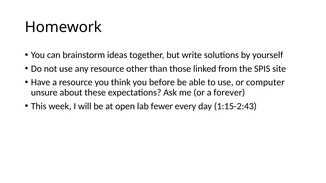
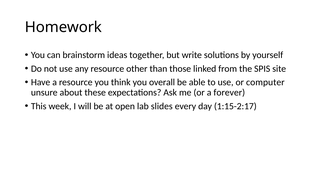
before: before -> overall
fewer: fewer -> slides
1:15-2:43: 1:15-2:43 -> 1:15-2:17
